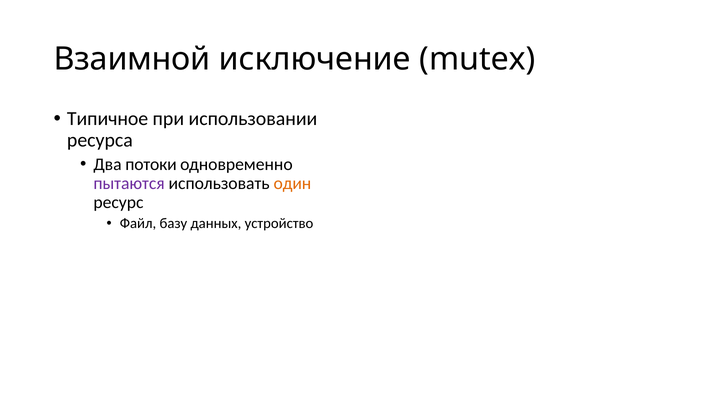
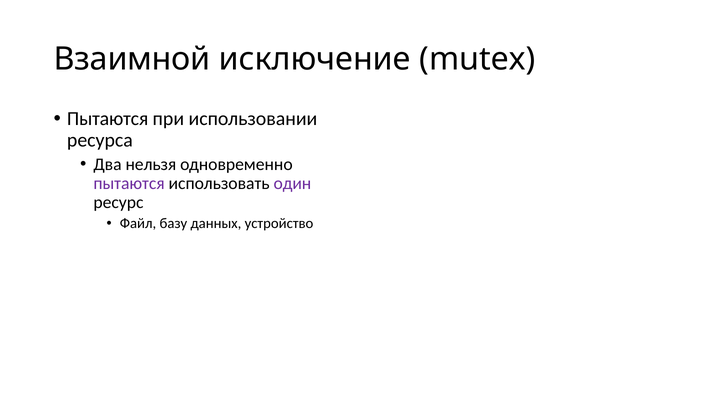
Типичное at (108, 119): Типичное -> Пытаются
потоки: потоки -> нельзя
один colour: orange -> purple
